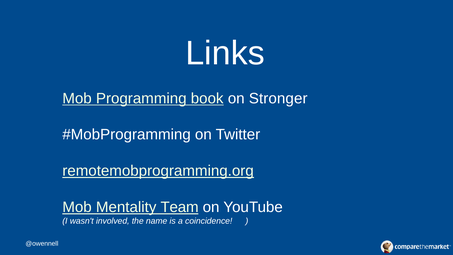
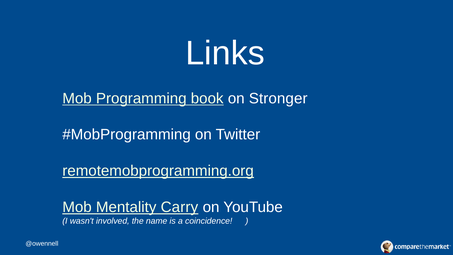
Team: Team -> Carry
